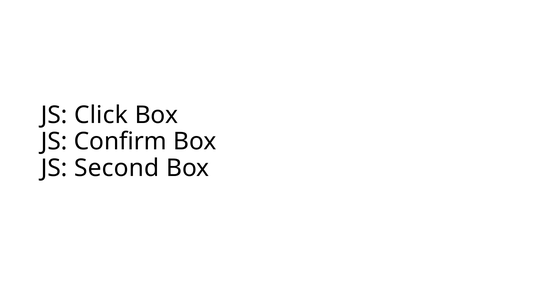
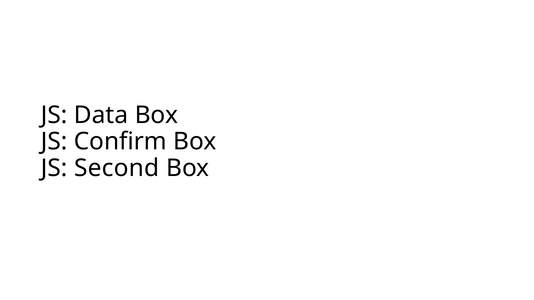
Click: Click -> Data
